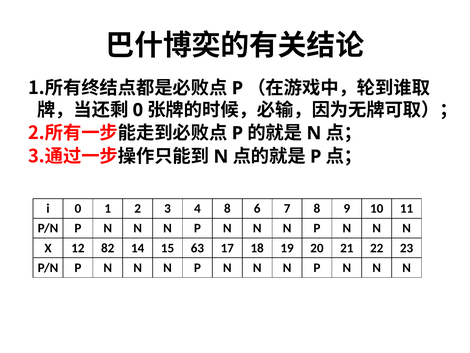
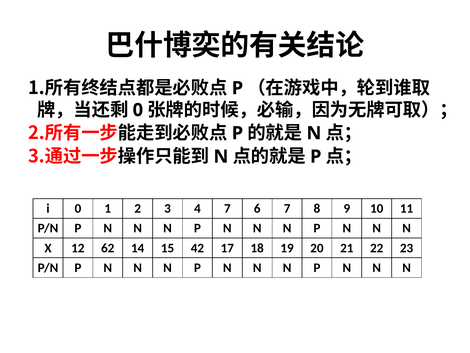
4 8: 8 -> 7
82: 82 -> 62
63: 63 -> 42
